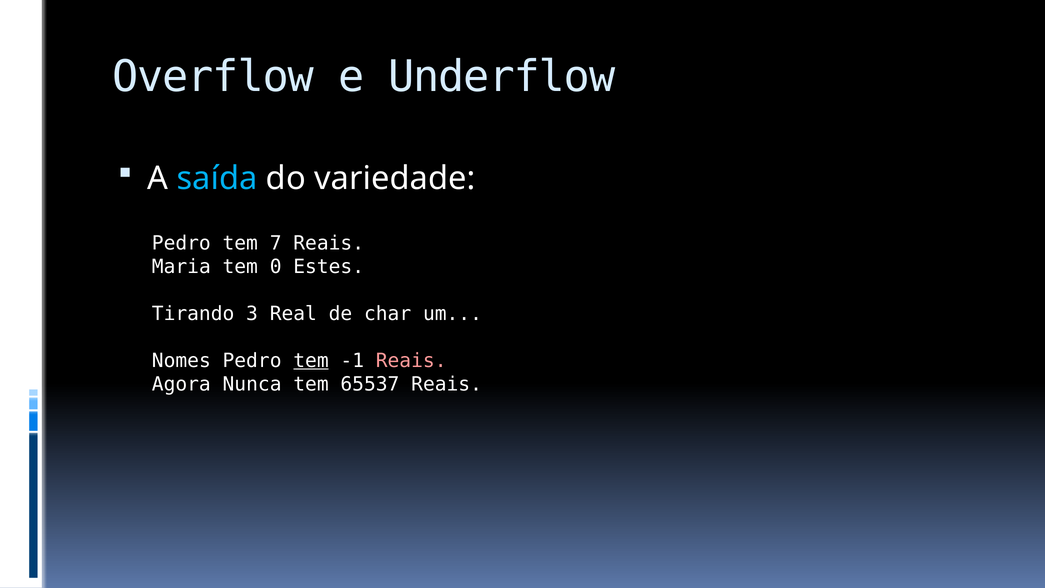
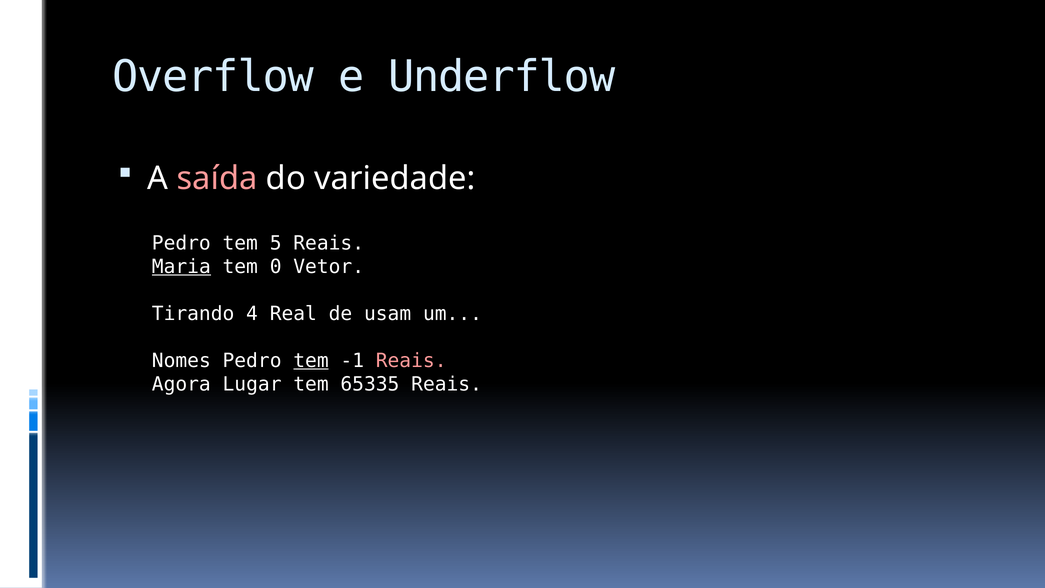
saída colour: light blue -> pink
7: 7 -> 5
Maria underline: none -> present
Estes: Estes -> Vetor
3: 3 -> 4
char: char -> usam
Nunca: Nunca -> Lugar
65537: 65537 -> 65335
